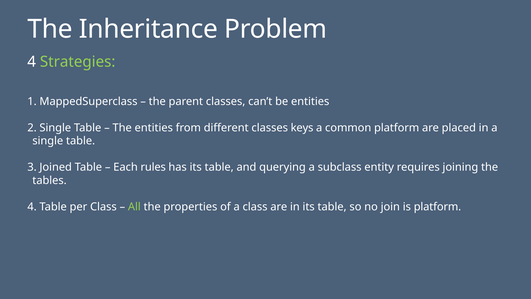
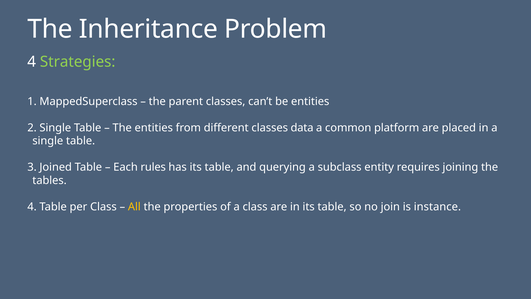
keys: keys -> data
All colour: light green -> yellow
is platform: platform -> instance
